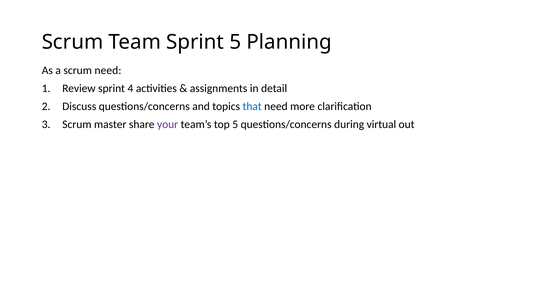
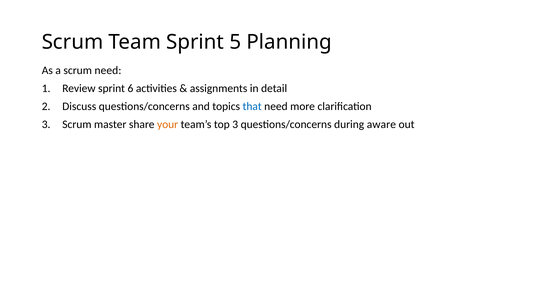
4: 4 -> 6
your colour: purple -> orange
top 5: 5 -> 3
virtual: virtual -> aware
